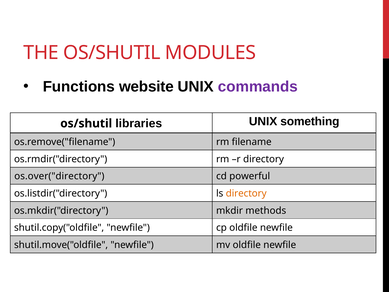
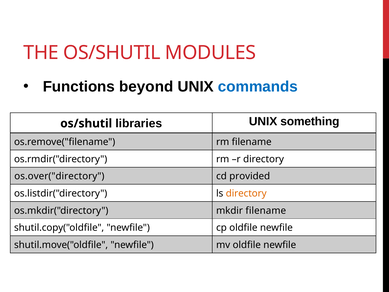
website: website -> beyond
commands colour: purple -> blue
powerful: powerful -> provided
mkdir methods: methods -> filename
